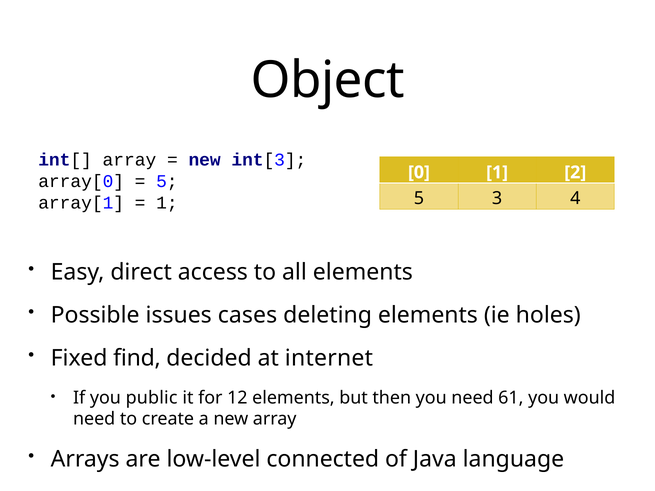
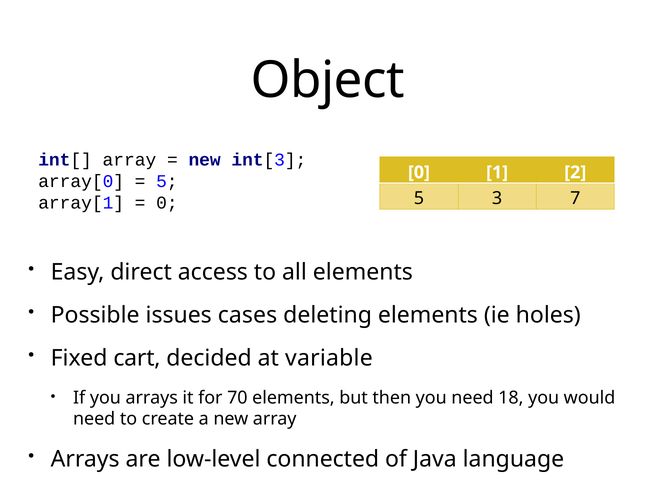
4: 4 -> 7
1 at (167, 203): 1 -> 0
find: find -> cart
internet: internet -> variable
you public: public -> arrays
12: 12 -> 70
61: 61 -> 18
